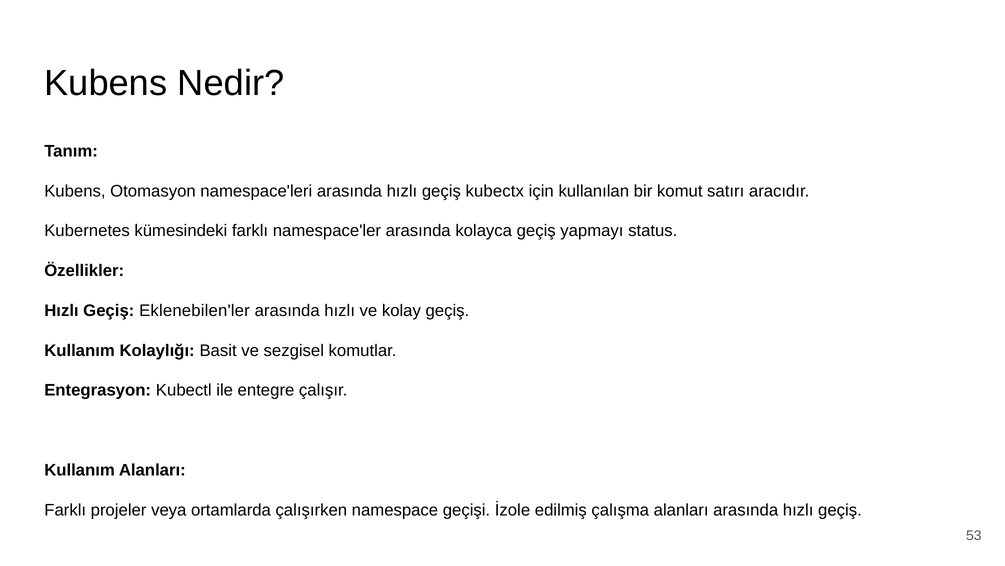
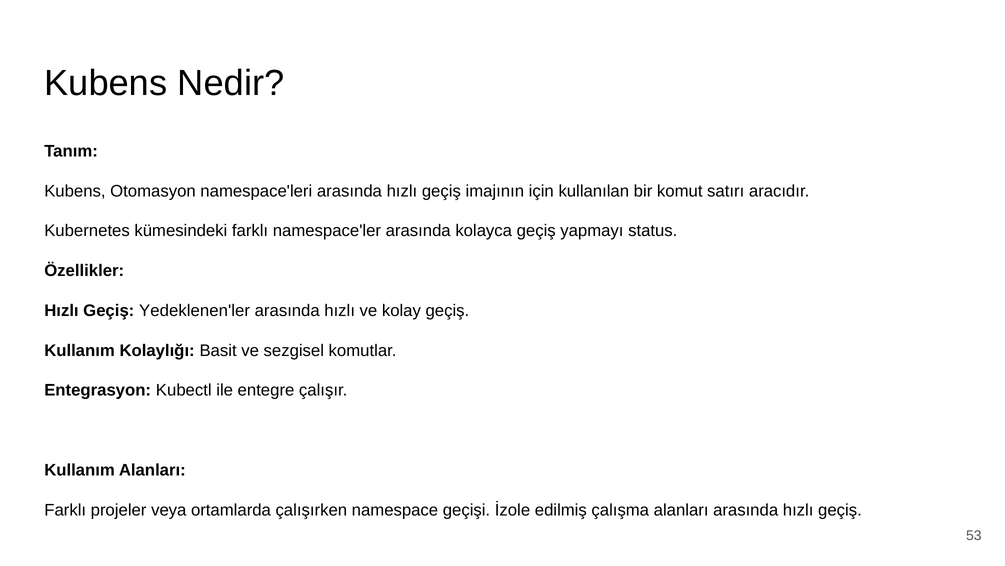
kubectx: kubectx -> imajının
Eklenebilen'ler: Eklenebilen'ler -> Yedeklenen'ler
